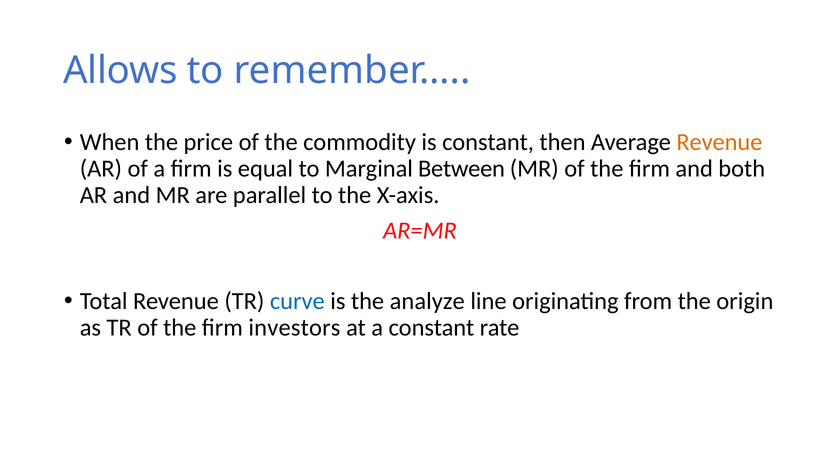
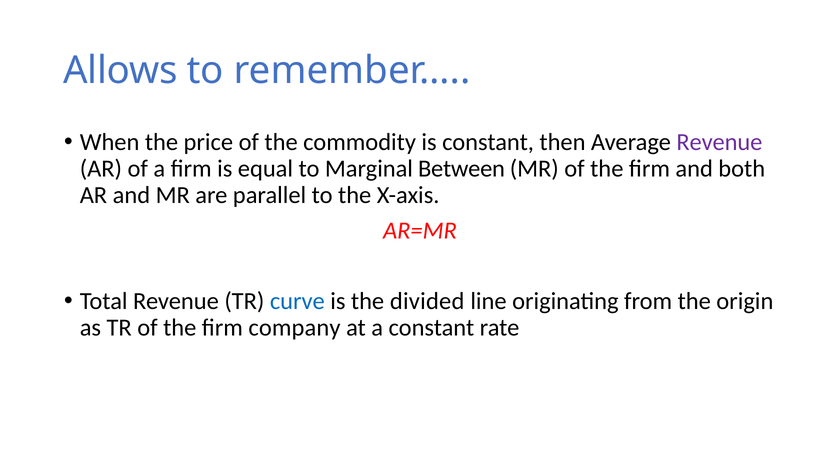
Revenue at (719, 142) colour: orange -> purple
analyze: analyze -> divided
investors: investors -> company
